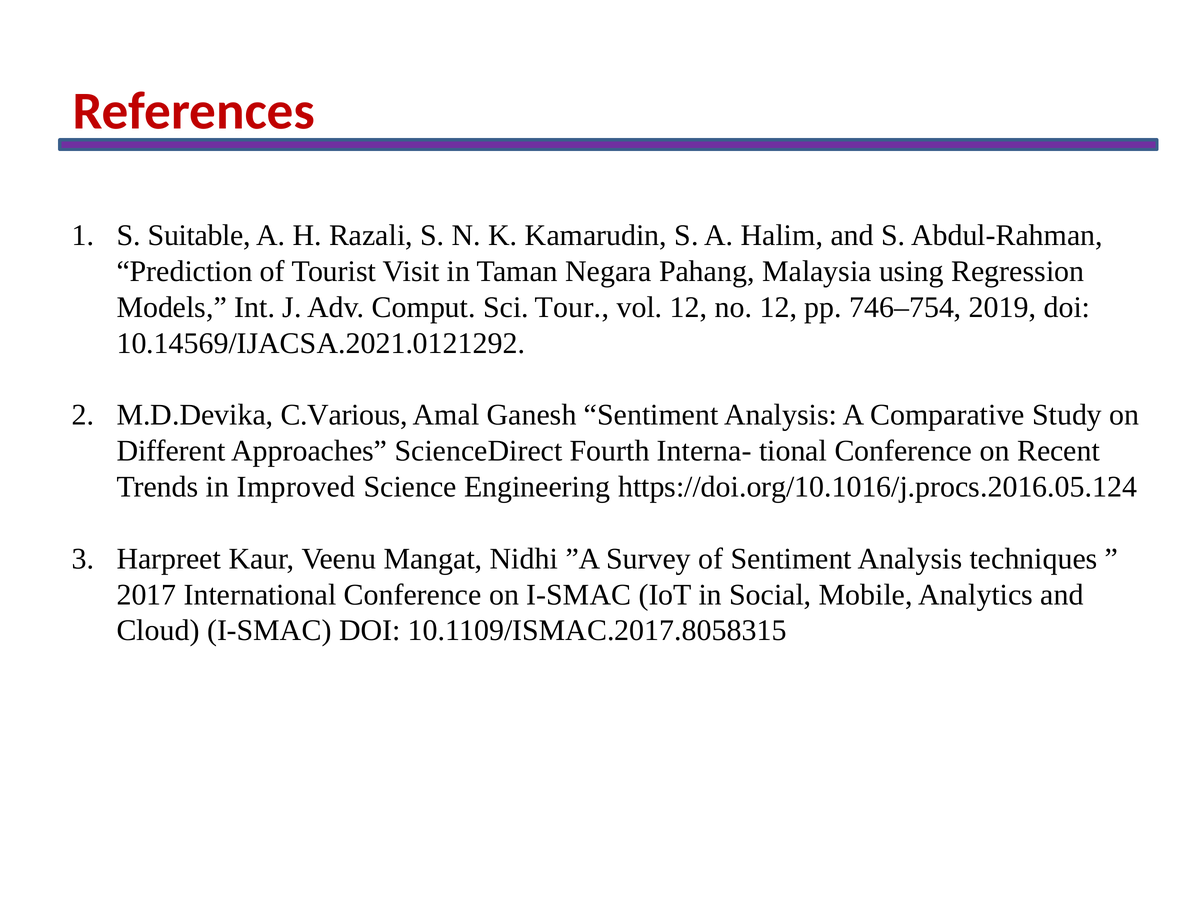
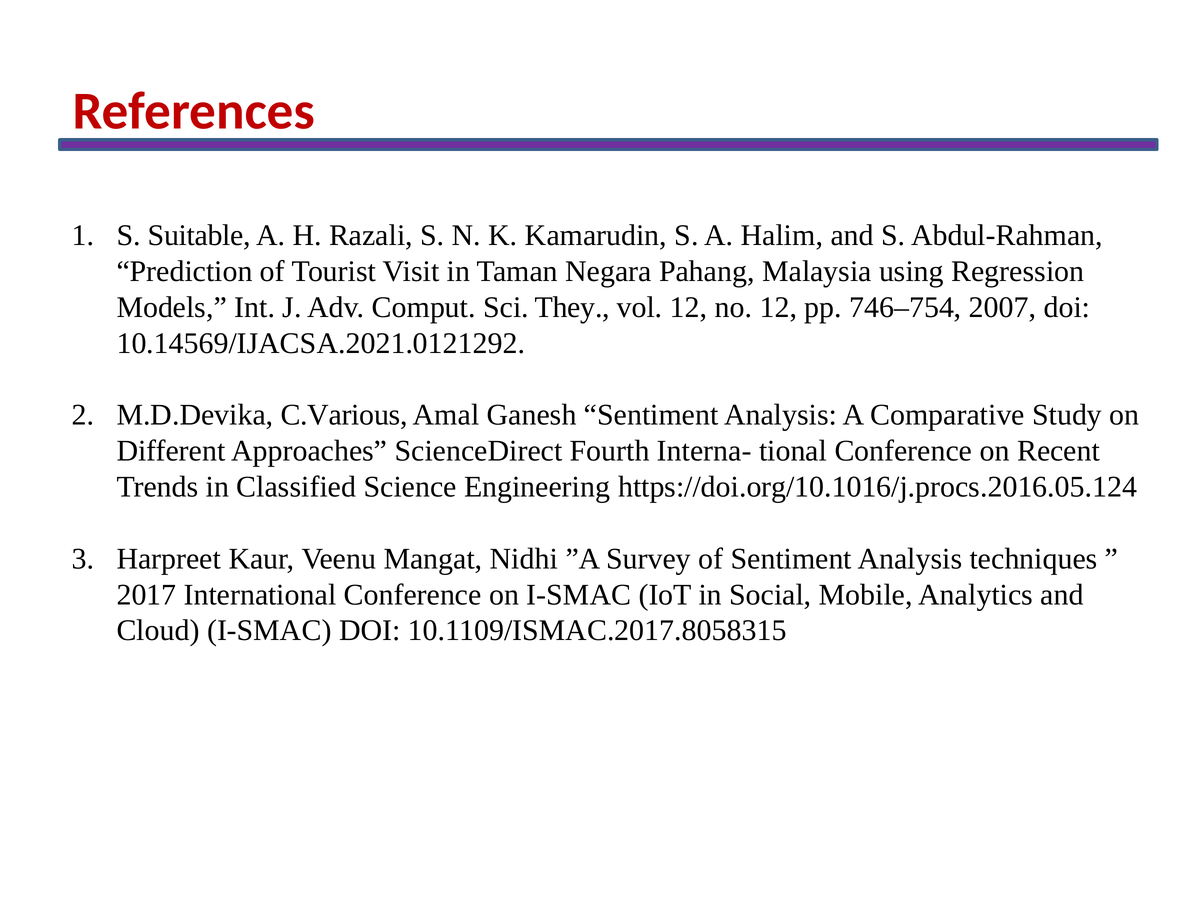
Tour: Tour -> They
2019: 2019 -> 2007
Improved: Improved -> Classified
